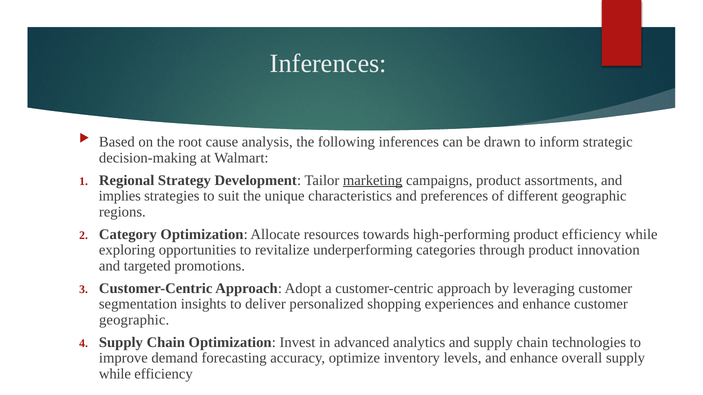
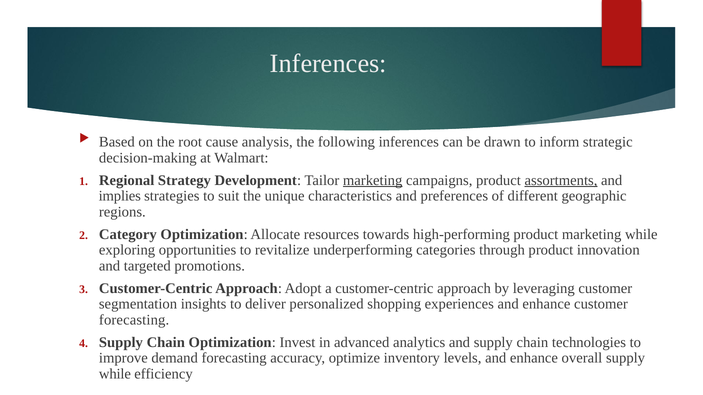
assortments underline: none -> present
product efficiency: efficiency -> marketing
geographic at (134, 320): geographic -> forecasting
